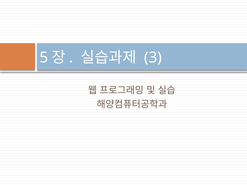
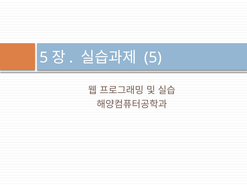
3 at (153, 58): 3 -> 5
